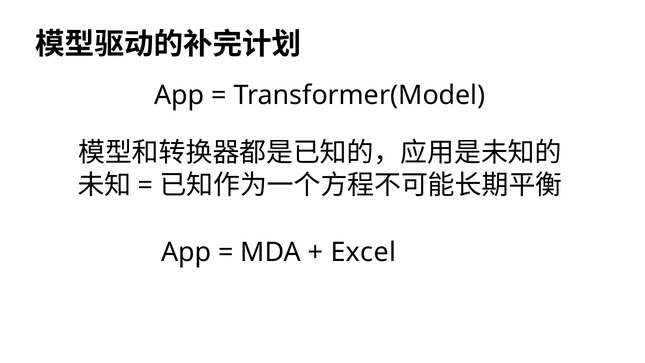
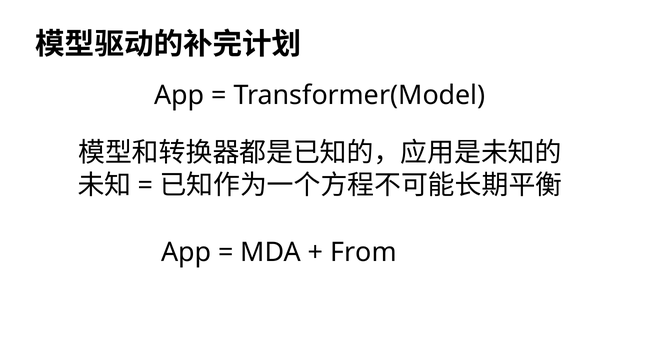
Excel: Excel -> From
